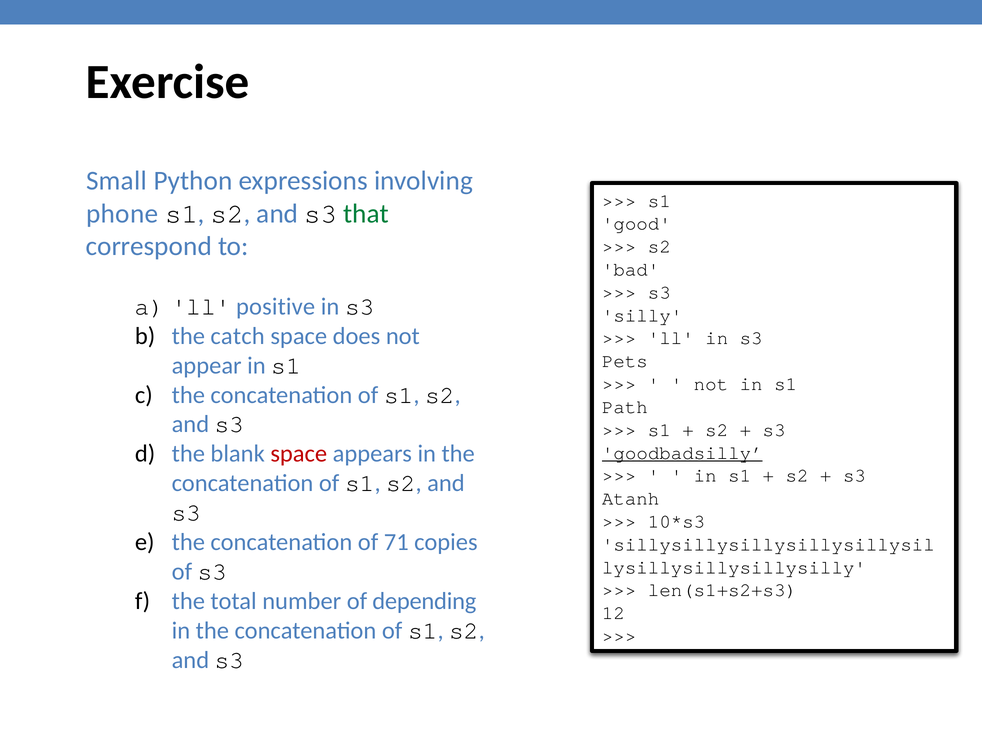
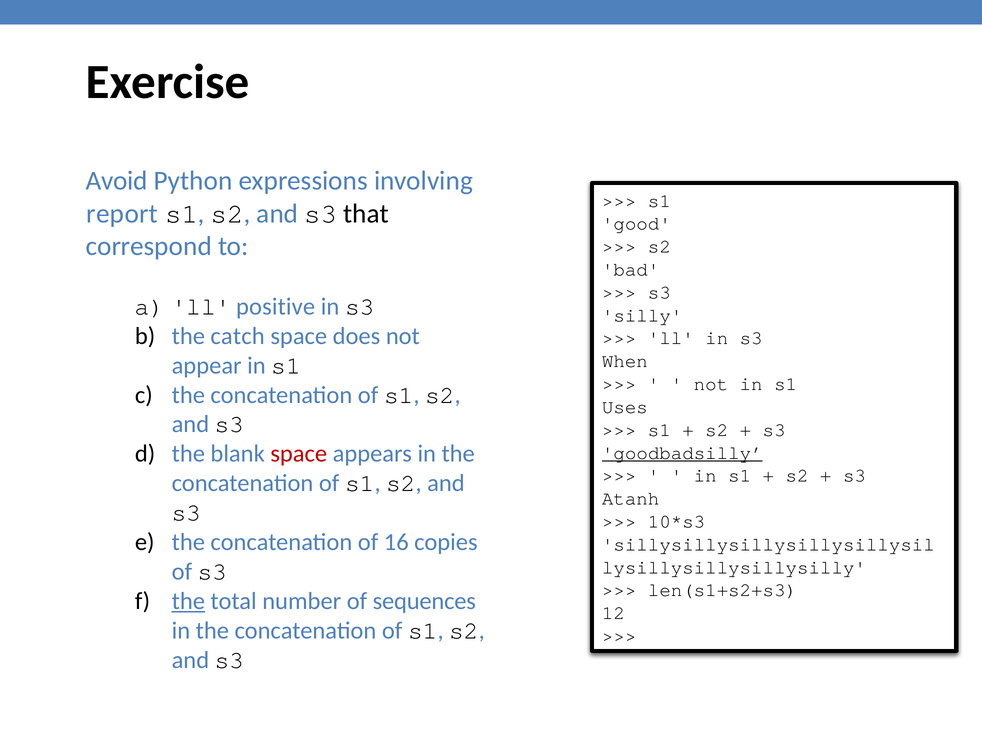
Small: Small -> Avoid
phone: phone -> report
that colour: green -> black
Pets: Pets -> When
Path: Path -> Uses
71: 71 -> 16
the at (188, 601) underline: none -> present
depending: depending -> sequences
